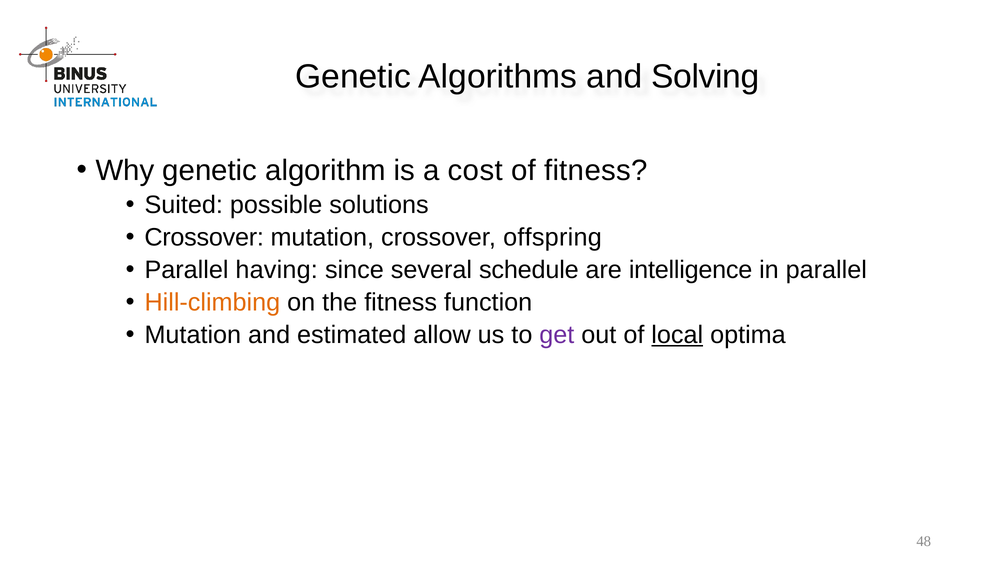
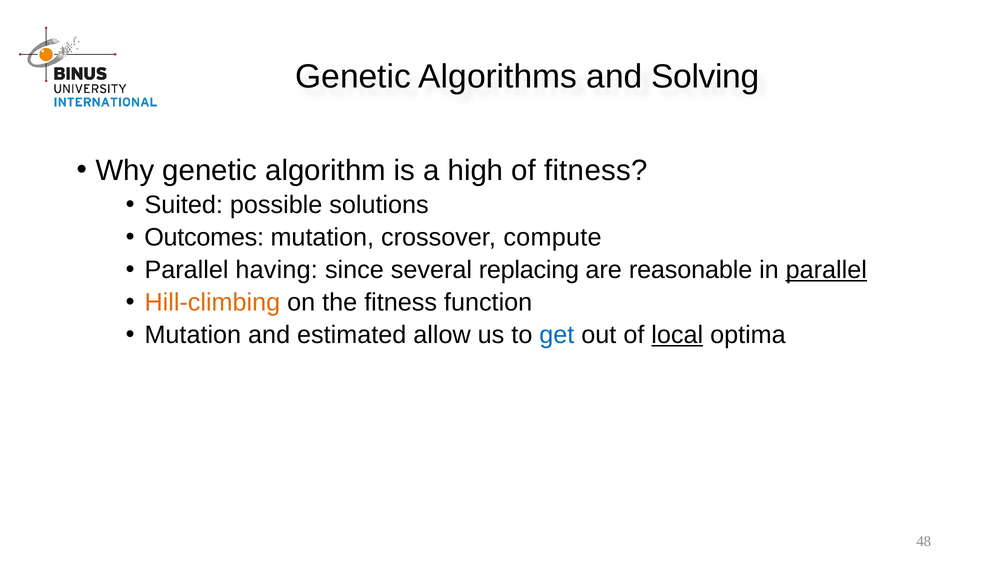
cost: cost -> high
Crossover at (204, 238): Crossover -> Outcomes
offspring: offspring -> compute
schedule: schedule -> replacing
intelligence: intelligence -> reasonable
parallel at (826, 270) underline: none -> present
get colour: purple -> blue
